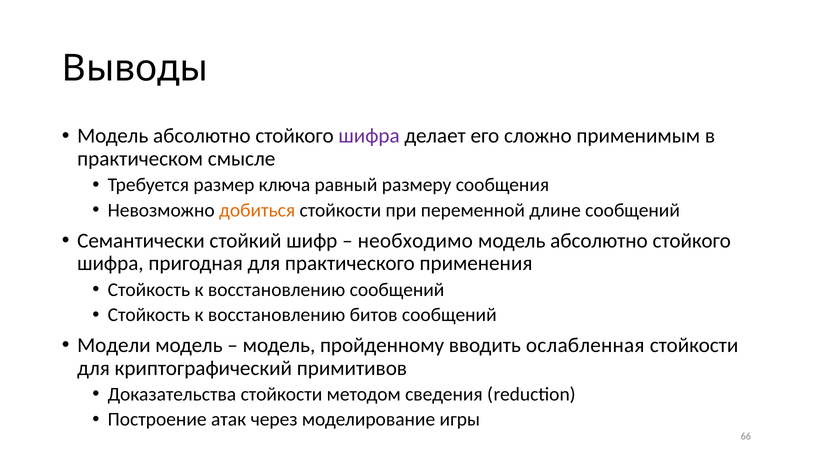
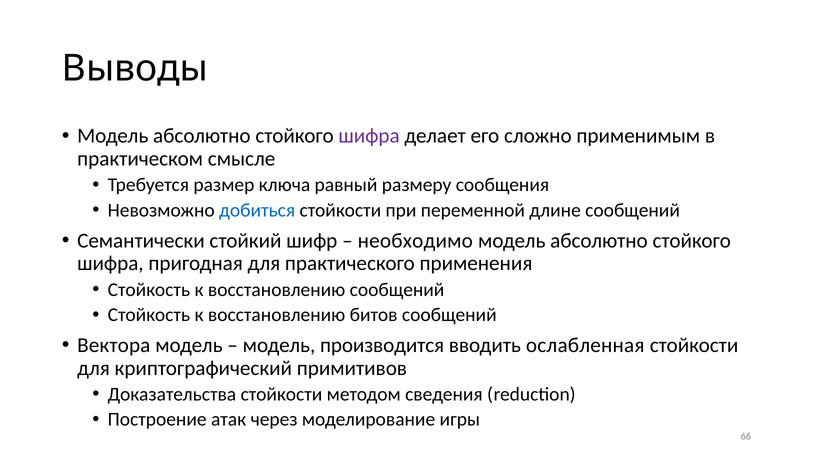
добиться colour: orange -> blue
Модели: Модели -> Вектора
пройденному: пройденному -> производится
